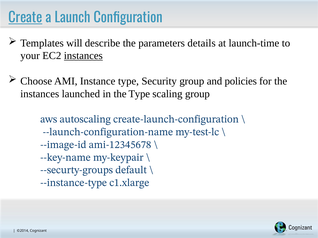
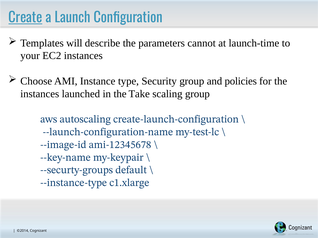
details: details -> cannot
instances at (83, 56) underline: present -> none
the Type: Type -> Take
